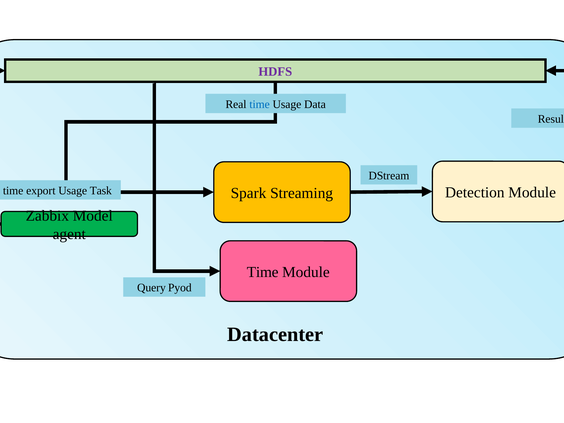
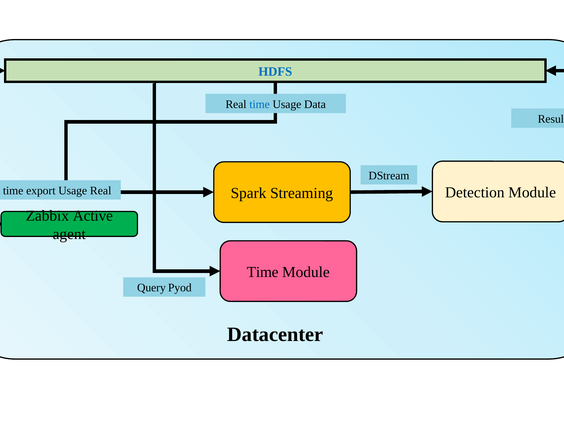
HDFS colour: purple -> blue
Usage Task: Task -> Real
Model: Model -> Active
